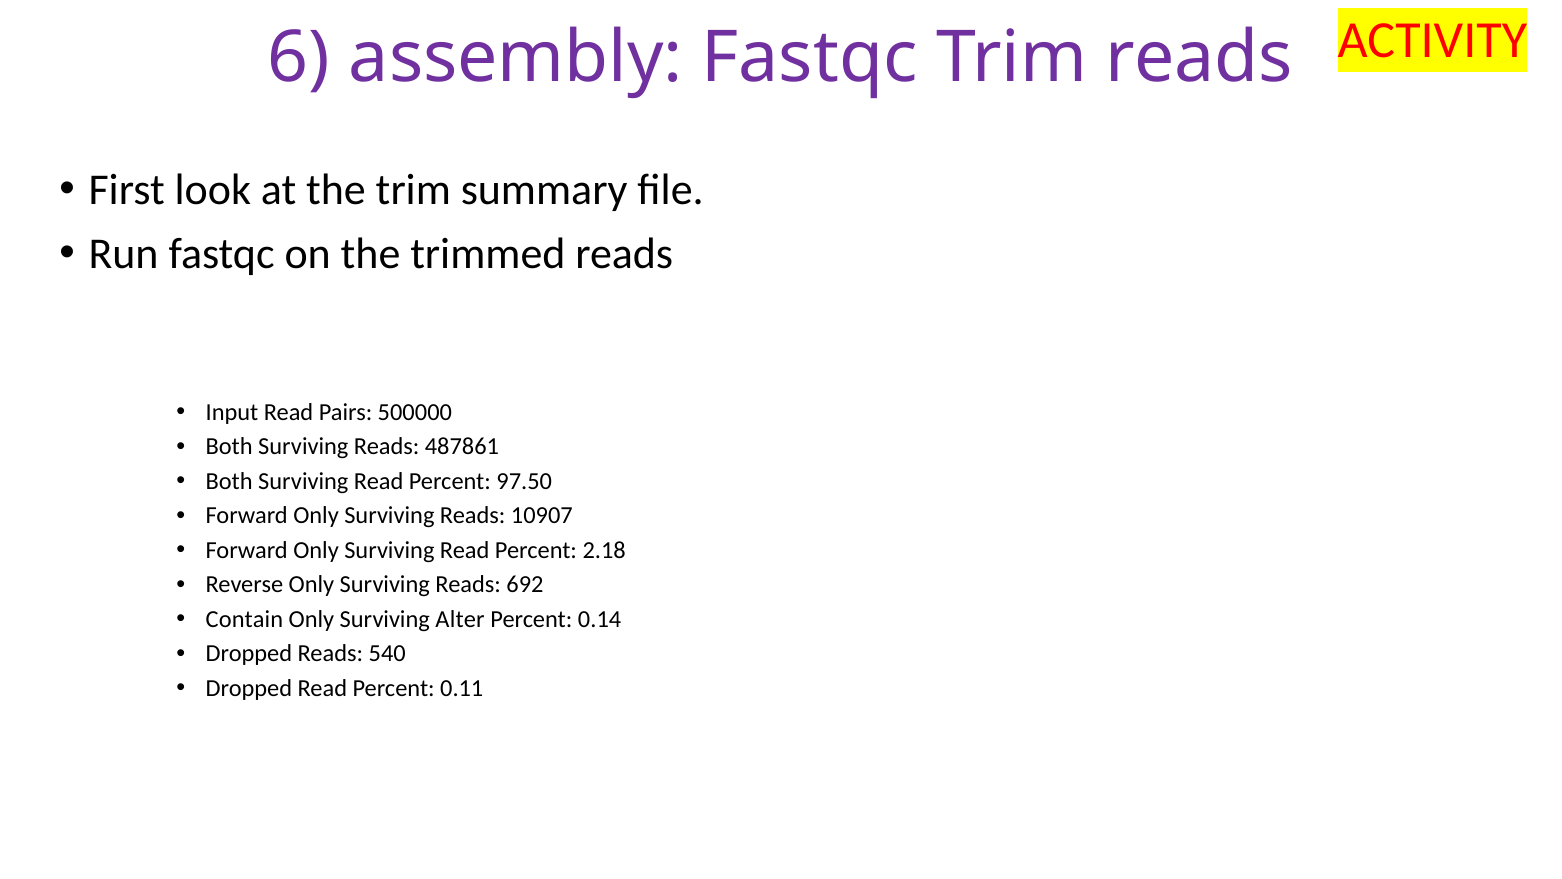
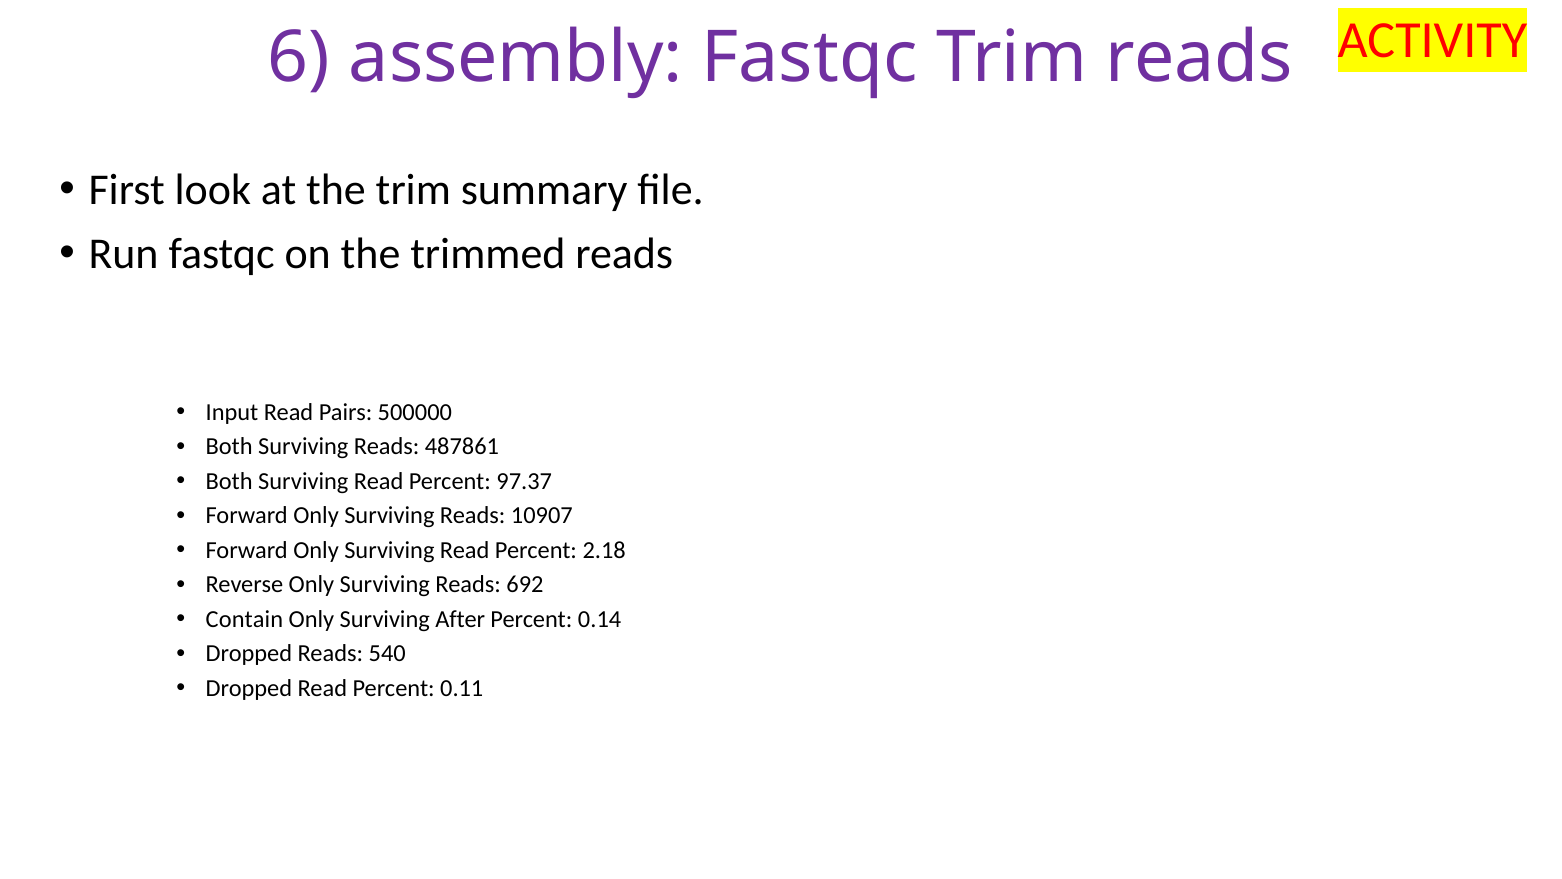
97.50: 97.50 -> 97.37
Alter: Alter -> After
